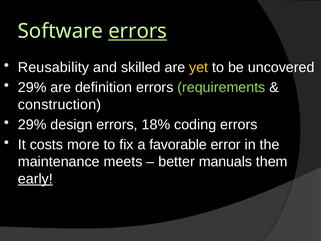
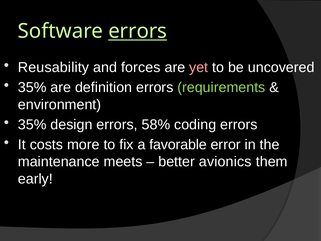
skilled: skilled -> forces
yet colour: yellow -> pink
29% at (32, 87): 29% -> 35%
construction: construction -> environment
29% at (32, 124): 29% -> 35%
18%: 18% -> 58%
manuals: manuals -> avionics
early underline: present -> none
